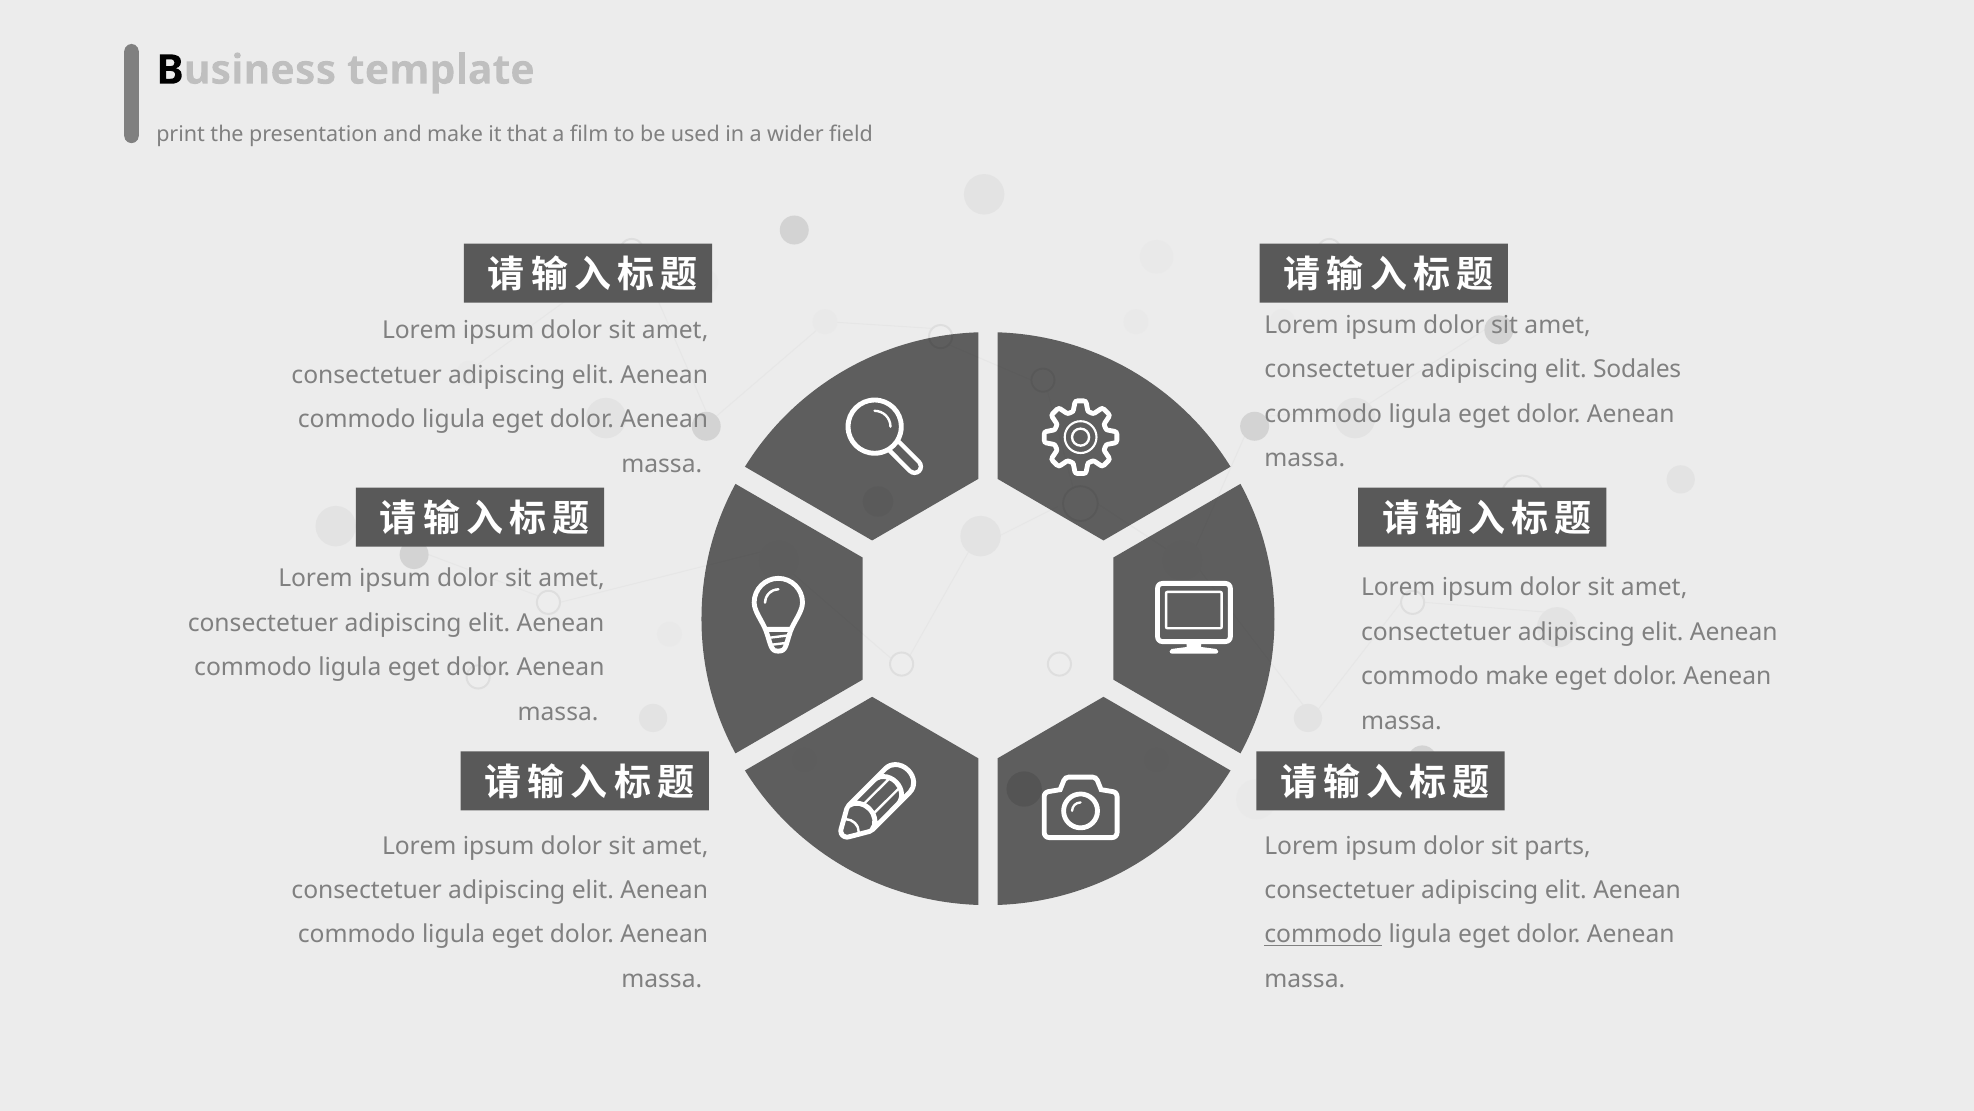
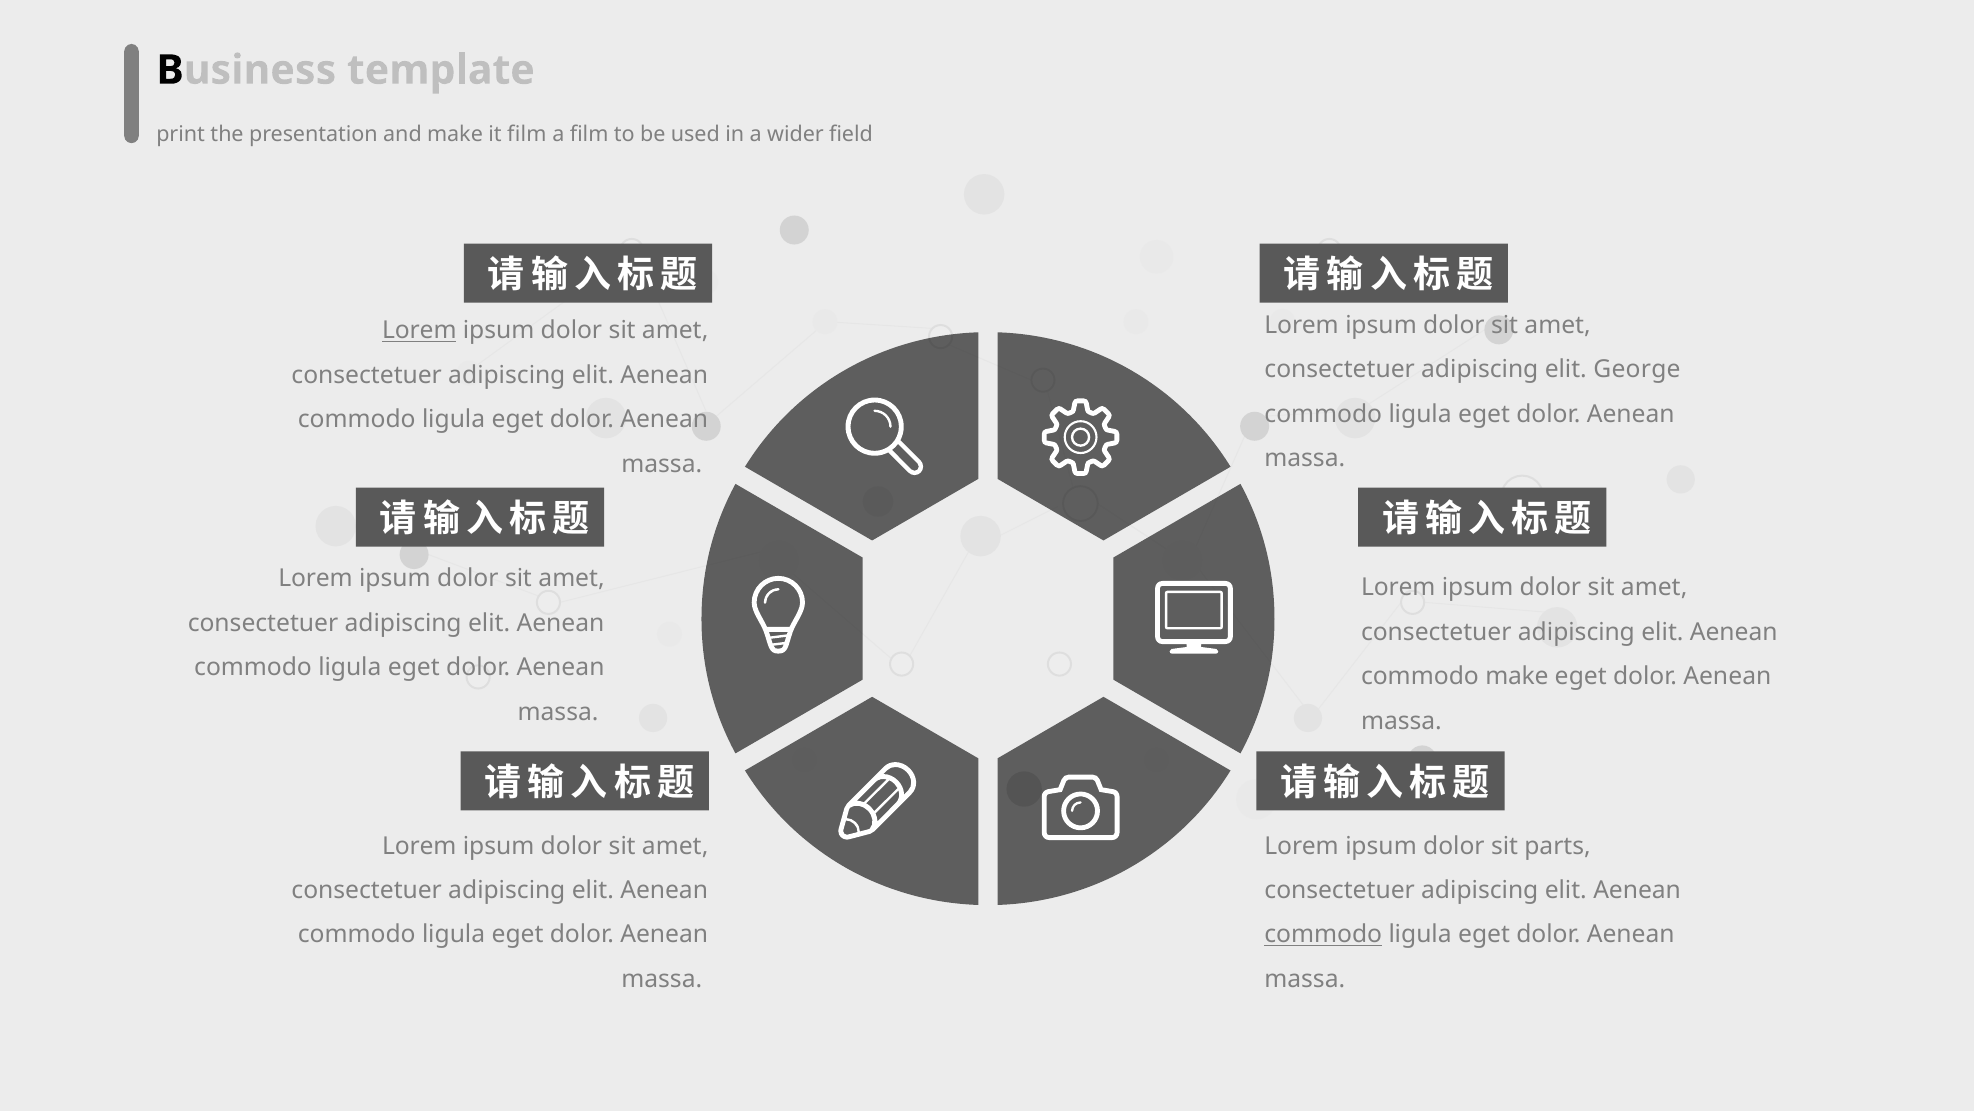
it that: that -> film
Lorem at (419, 330) underline: none -> present
Sodales: Sodales -> George
